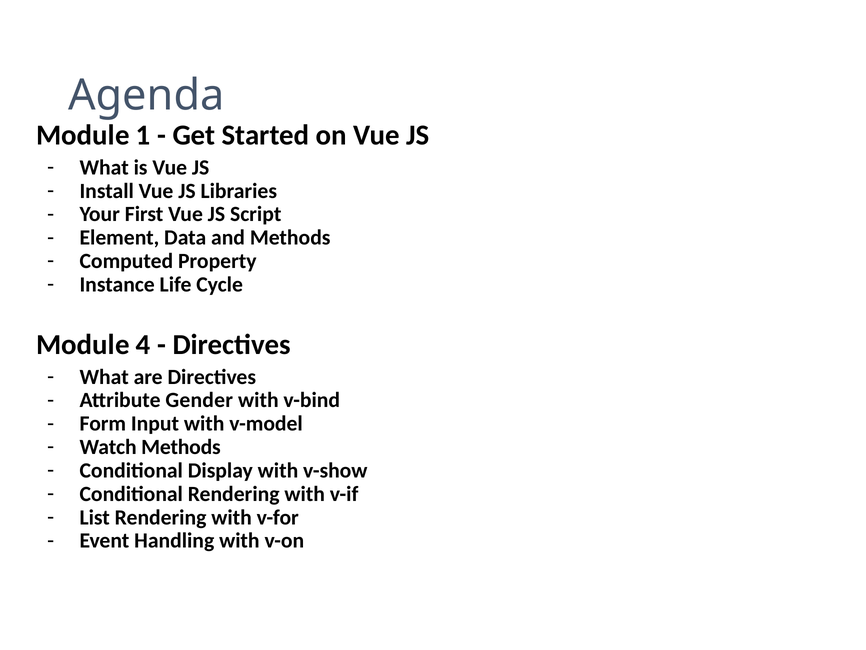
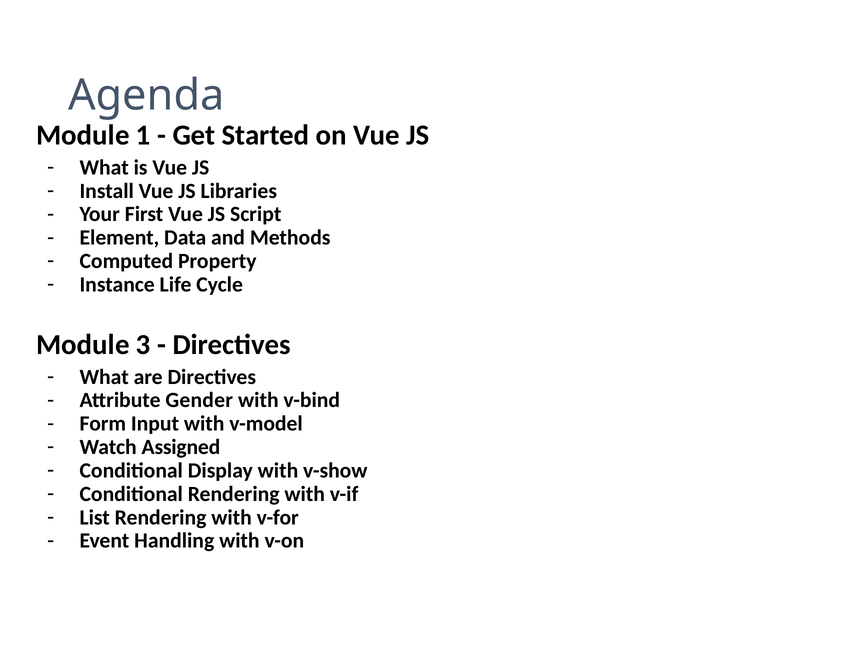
4: 4 -> 3
Watch Methods: Methods -> Assigned
